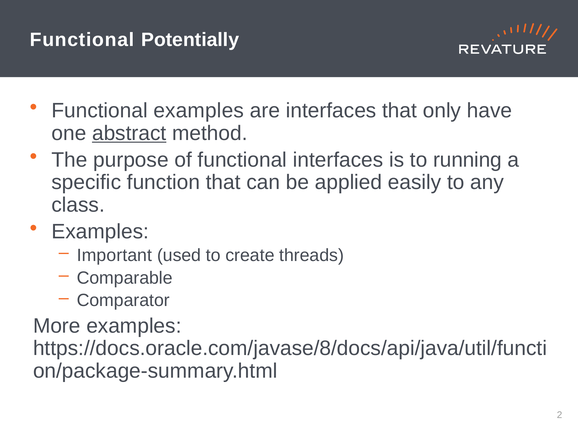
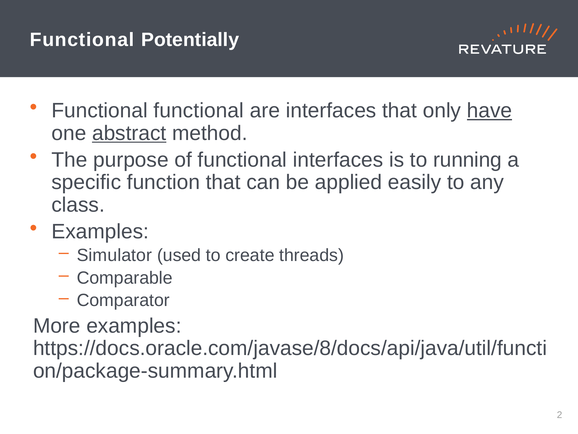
Functional examples: examples -> functional
have underline: none -> present
Important: Important -> Simulator
